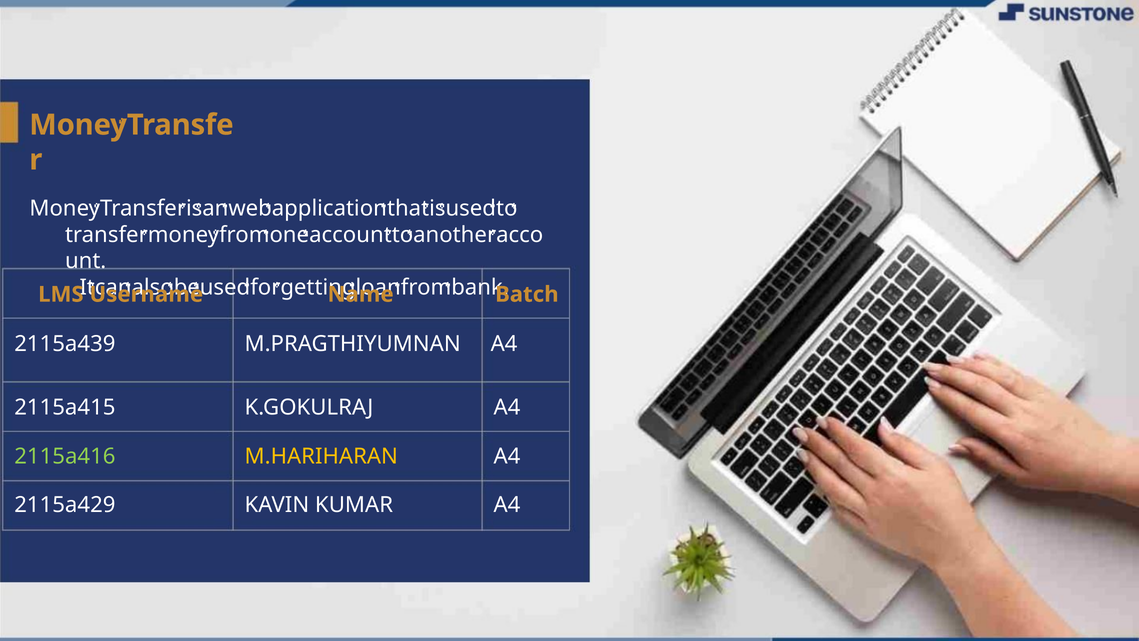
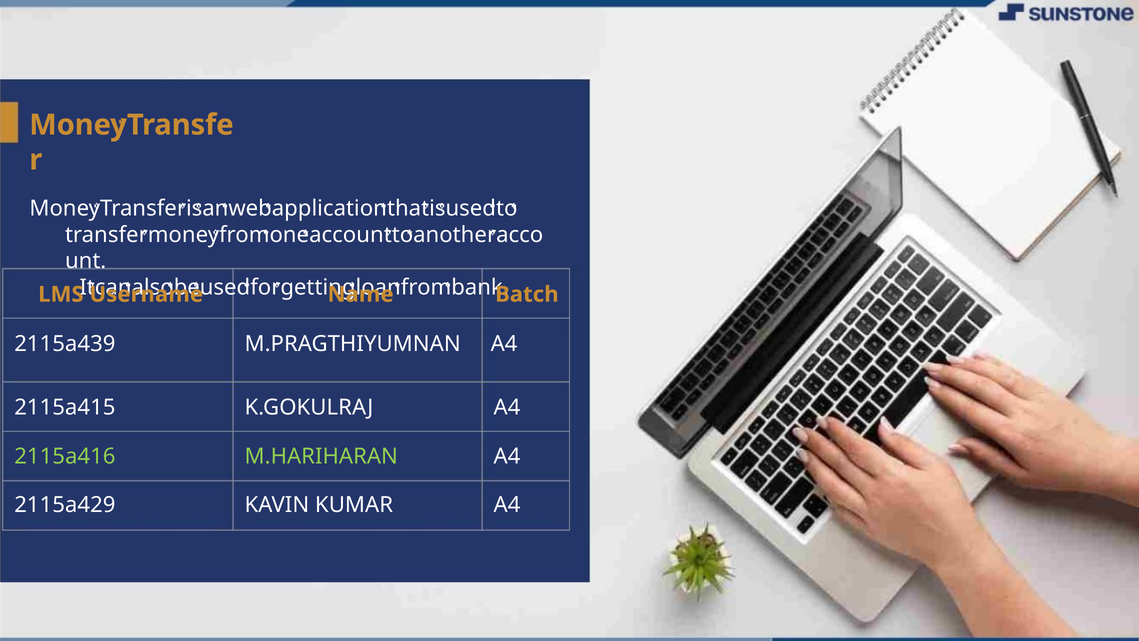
M.HARIHARAN colour: yellow -> light green
